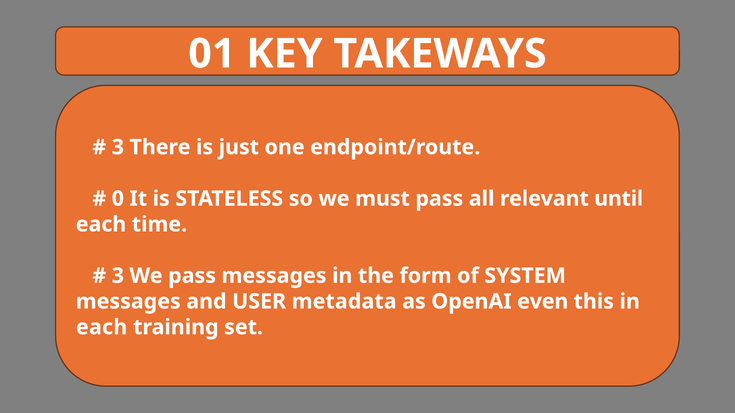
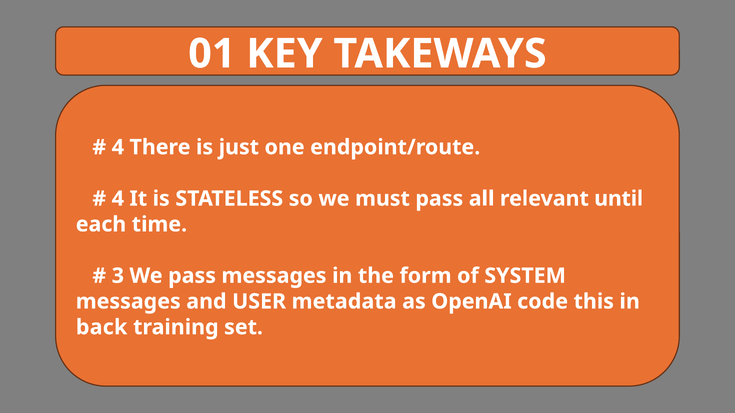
3 at (118, 147): 3 -> 4
0 at (118, 199): 0 -> 4
even: even -> code
each at (102, 328): each -> back
